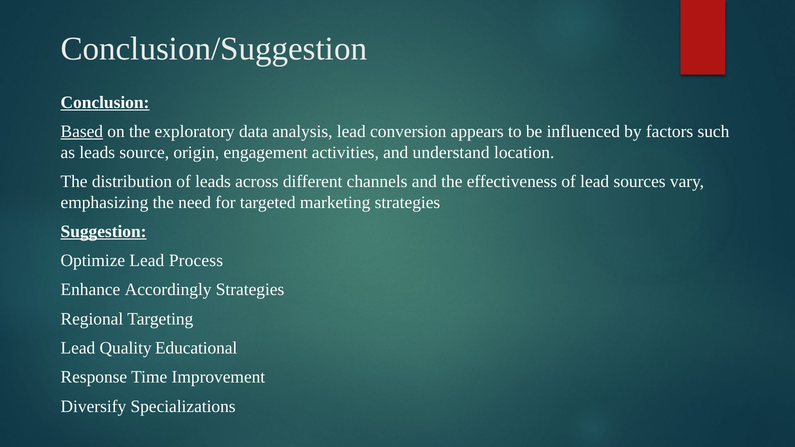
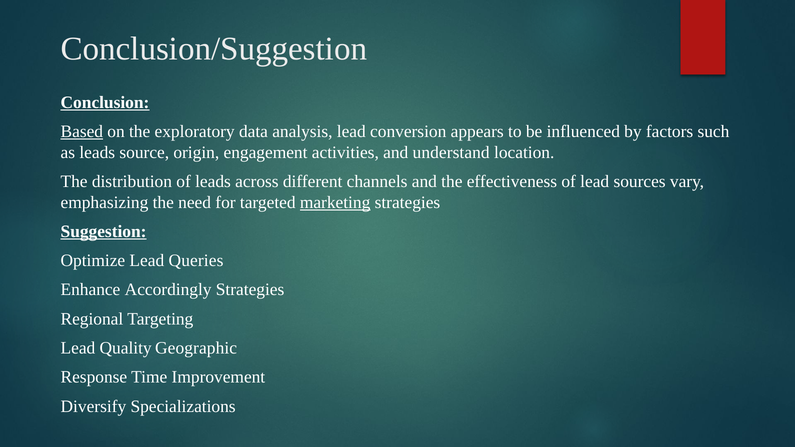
marketing underline: none -> present
Process: Process -> Queries
Educational: Educational -> Geographic
